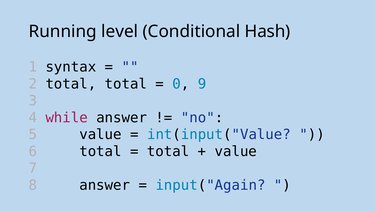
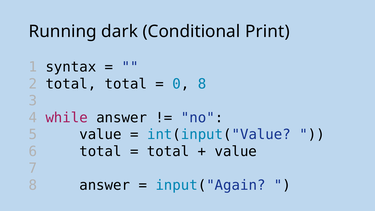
level: level -> dark
Hash: Hash -> Print
0 9: 9 -> 8
